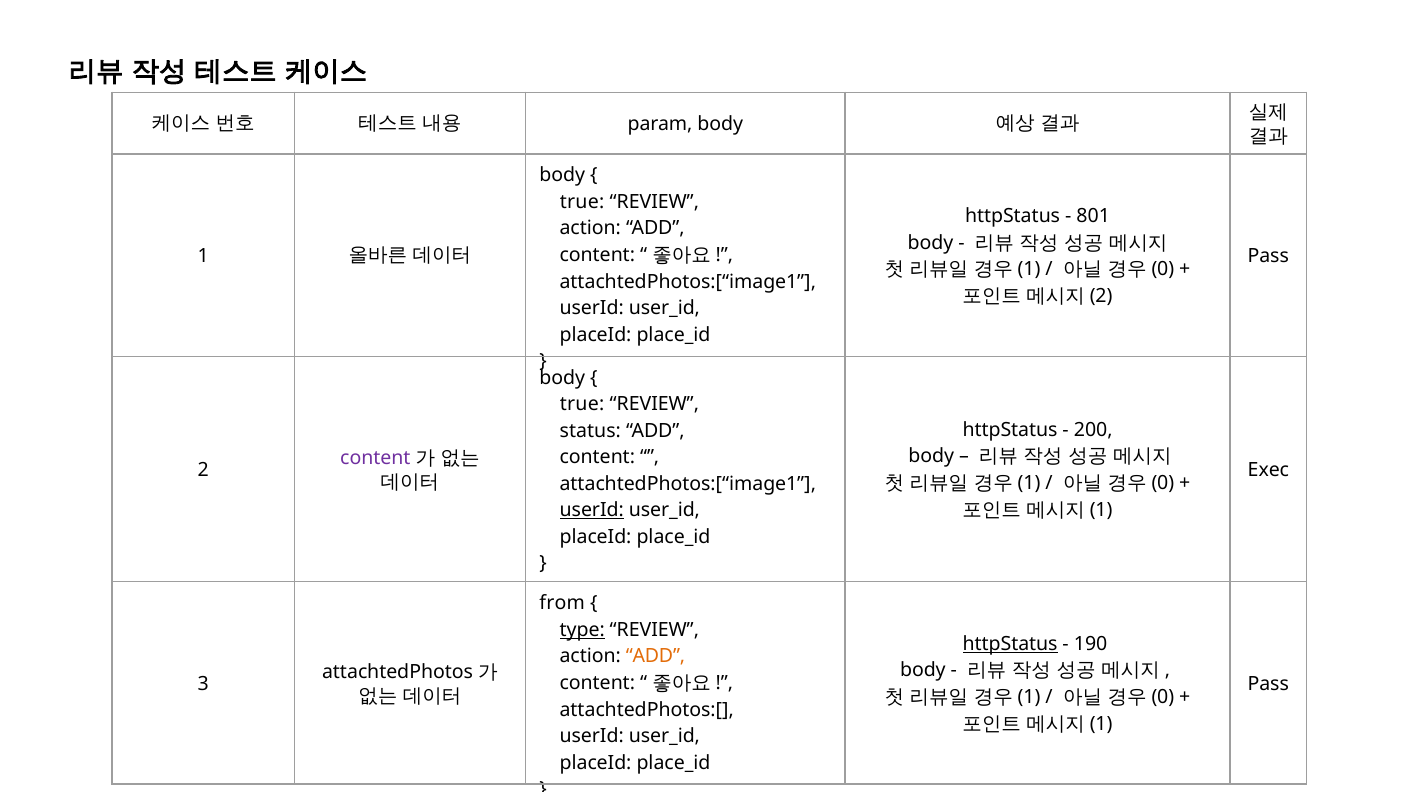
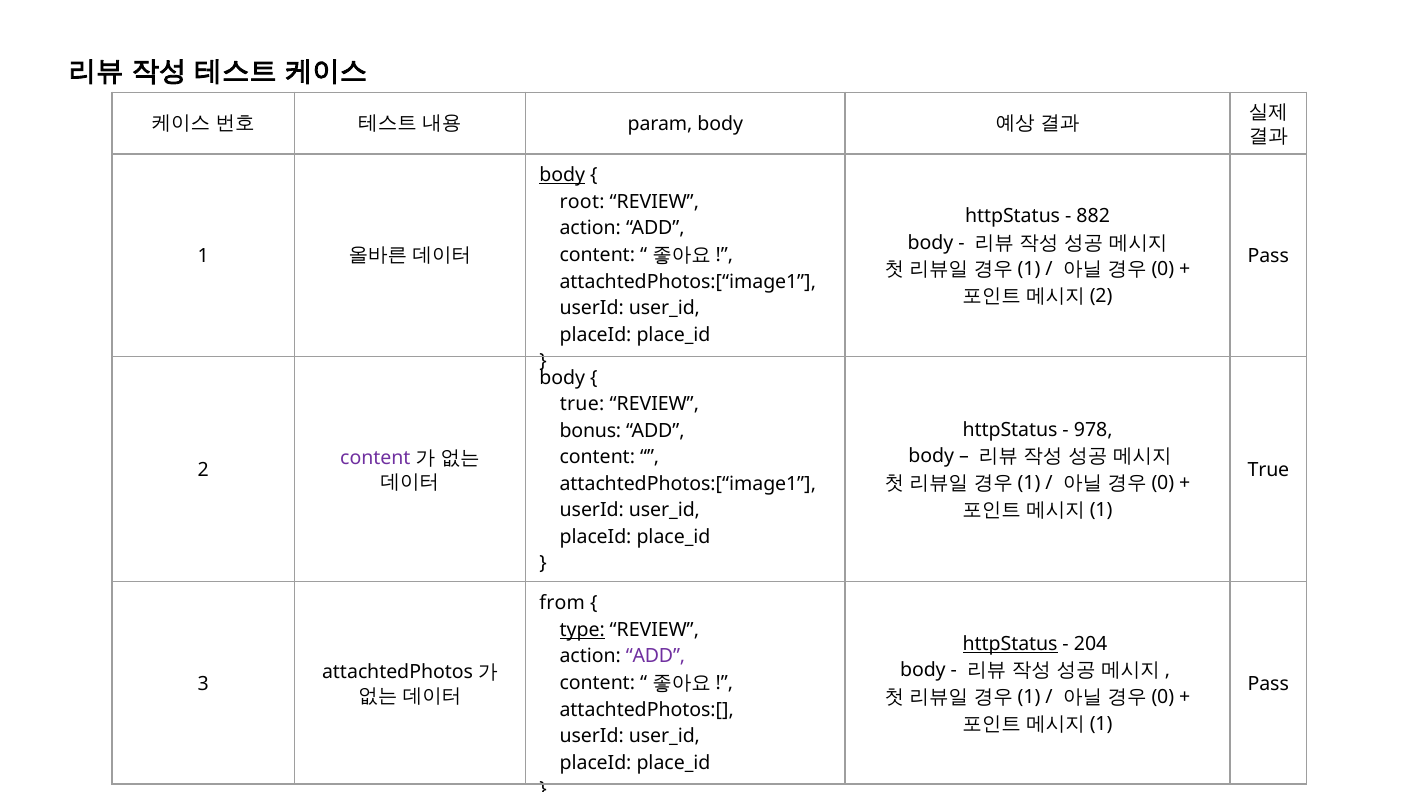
body at (562, 175) underline: none -> present
true at (582, 202): true -> root
801: 801 -> 882
200: 200 -> 978
status: status -> bonus
Exec at (1268, 470): Exec -> True
userId at (592, 510) underline: present -> none
190: 190 -> 204
ADD at (655, 656) colour: orange -> purple
